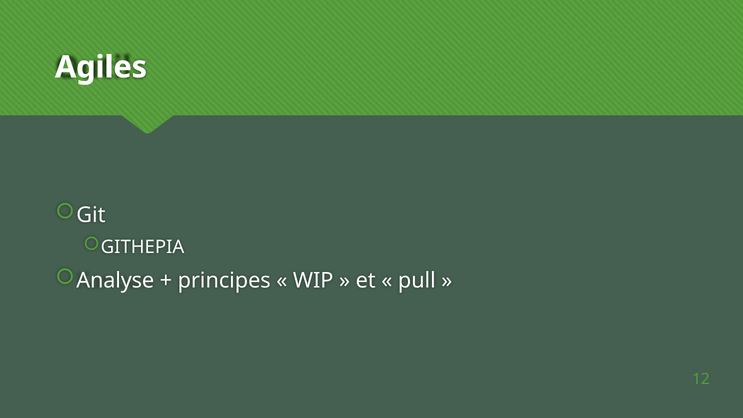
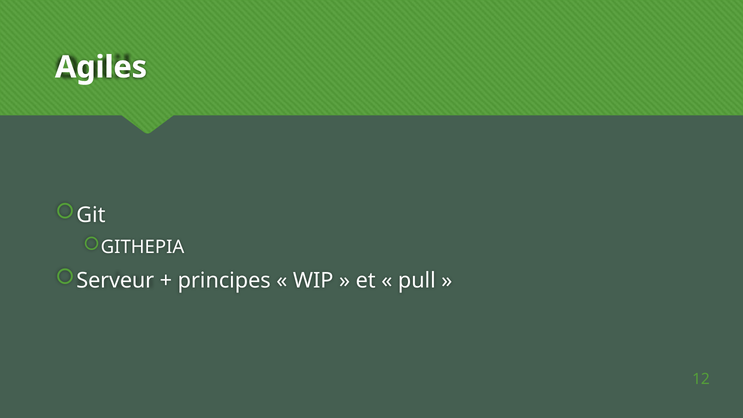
Analyse: Analyse -> Serveur
